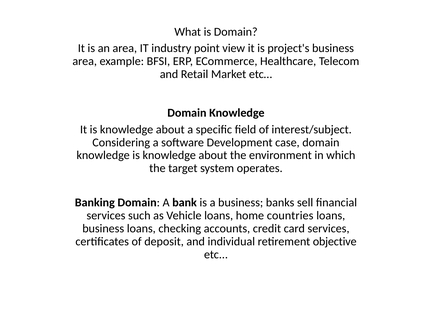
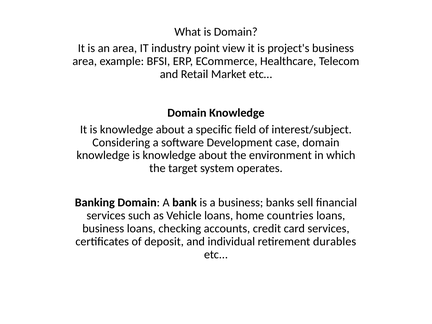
objective: objective -> durables
